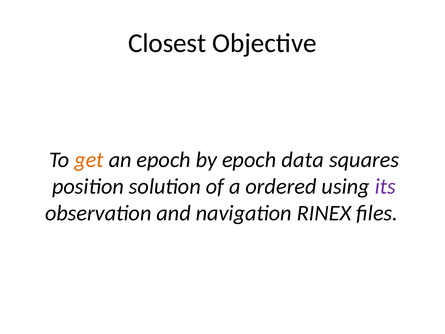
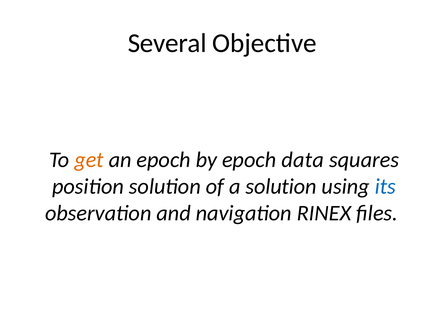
Closest: Closest -> Several
a ordered: ordered -> solution
its colour: purple -> blue
